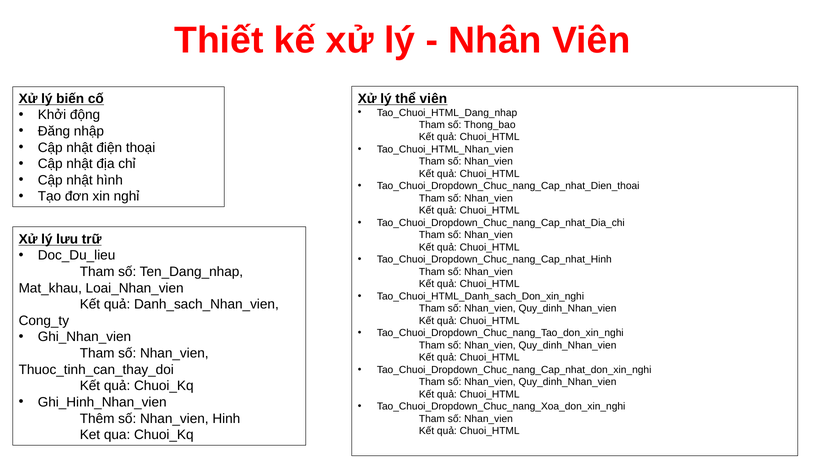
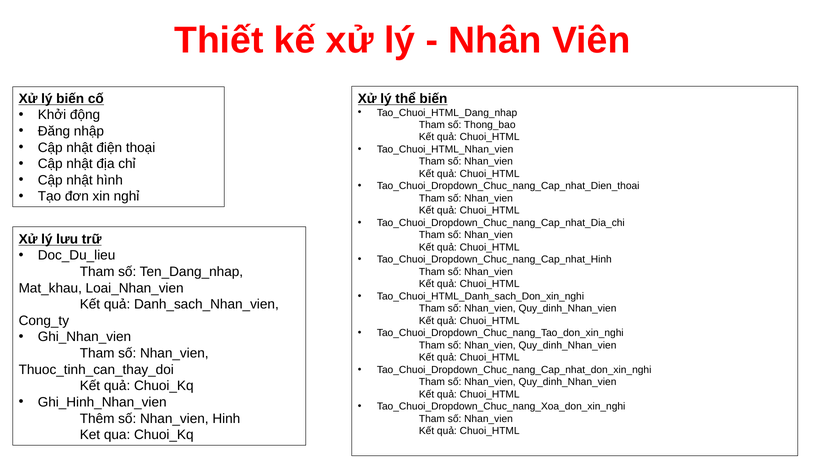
thể viên: viên -> biến
